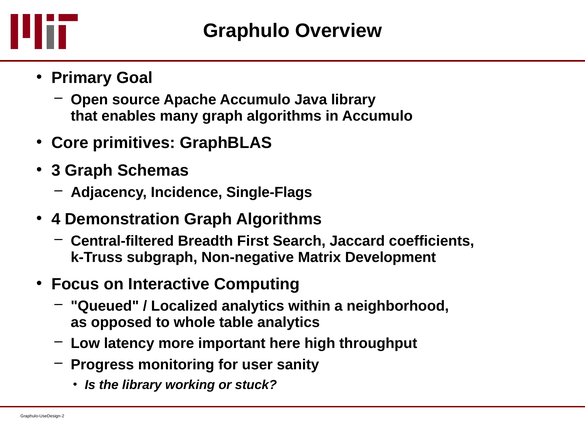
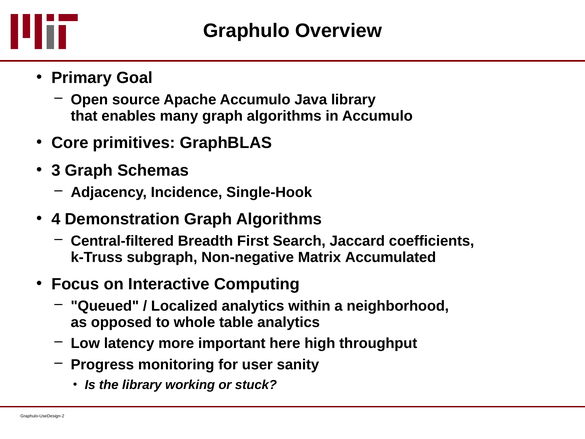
Single-Flags: Single-Flags -> Single-Hook
Development: Development -> Accumulated
